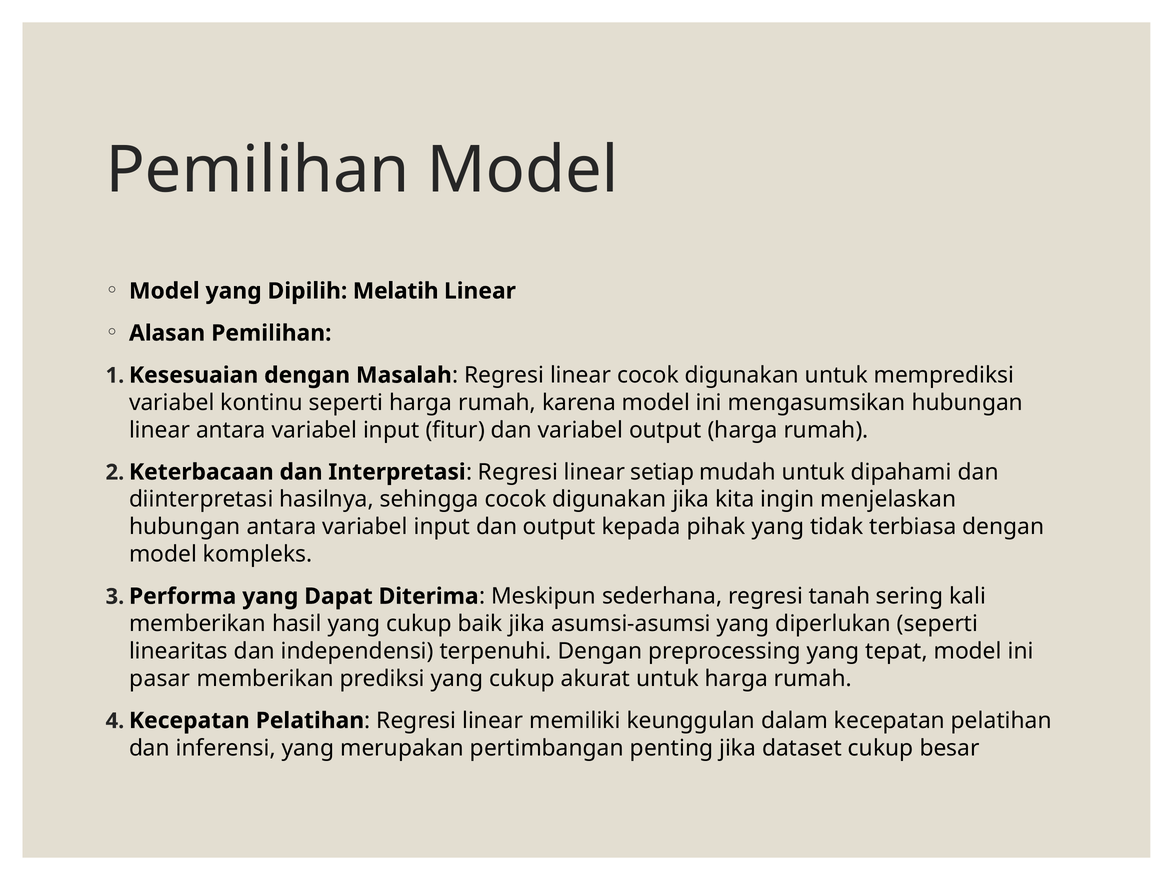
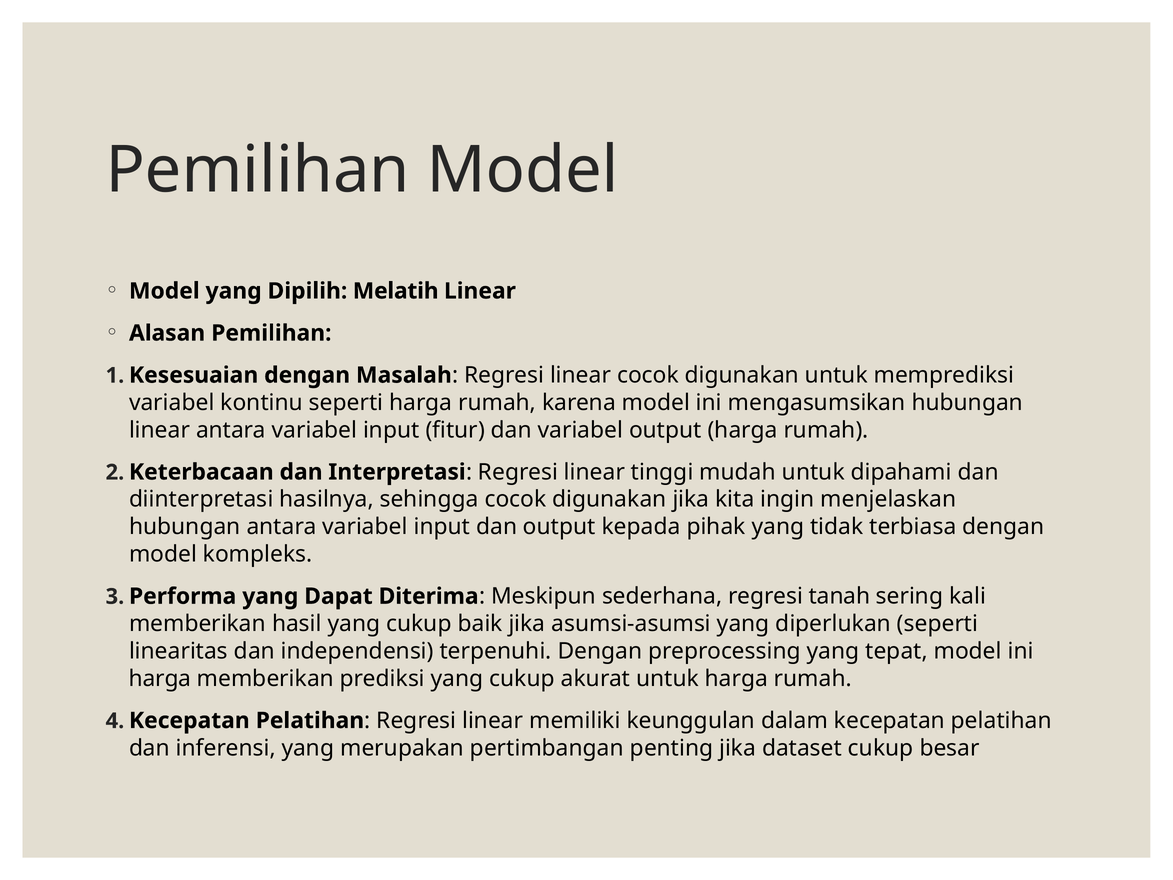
setiap: setiap -> tinggi
pasar at (160, 678): pasar -> harga
